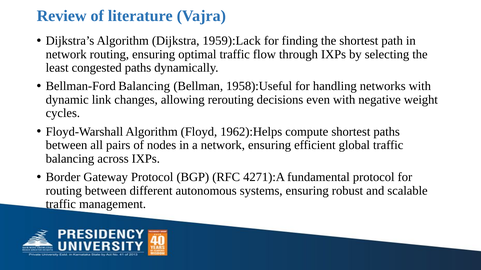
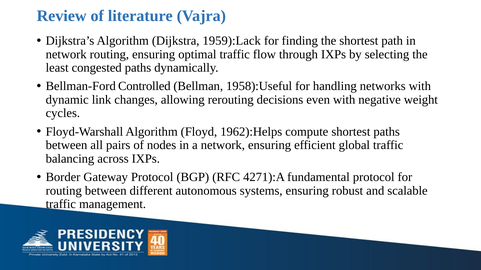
Bellman-Ford Balancing: Balancing -> Controlled
